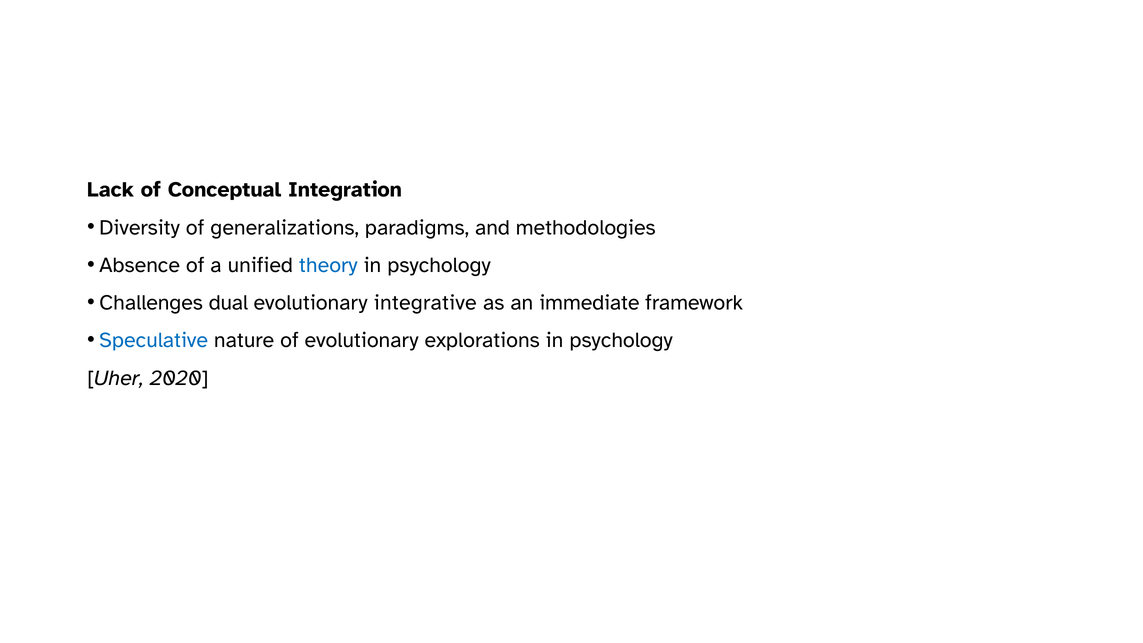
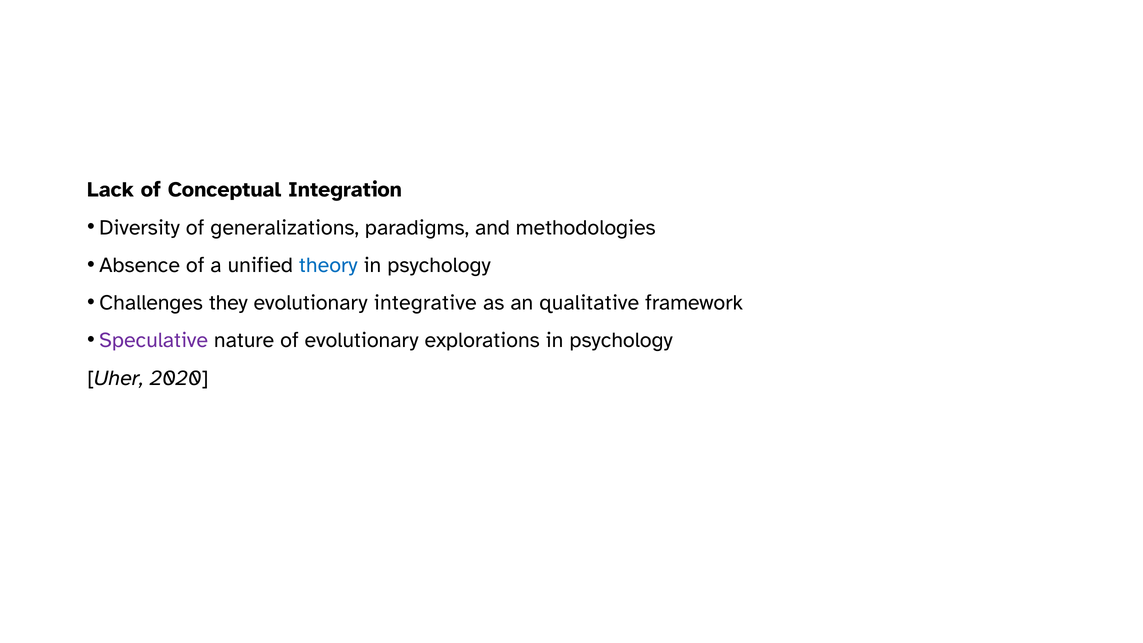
dual: dual -> they
immediate: immediate -> qualitative
Speculative colour: blue -> purple
